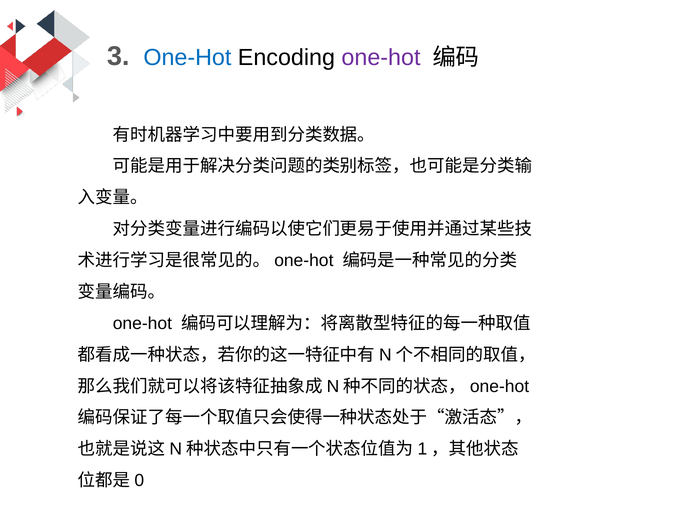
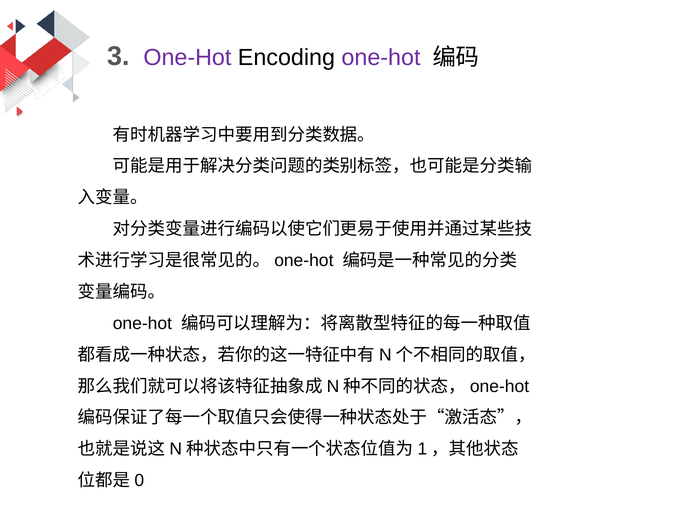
One-Hot at (187, 57) colour: blue -> purple
